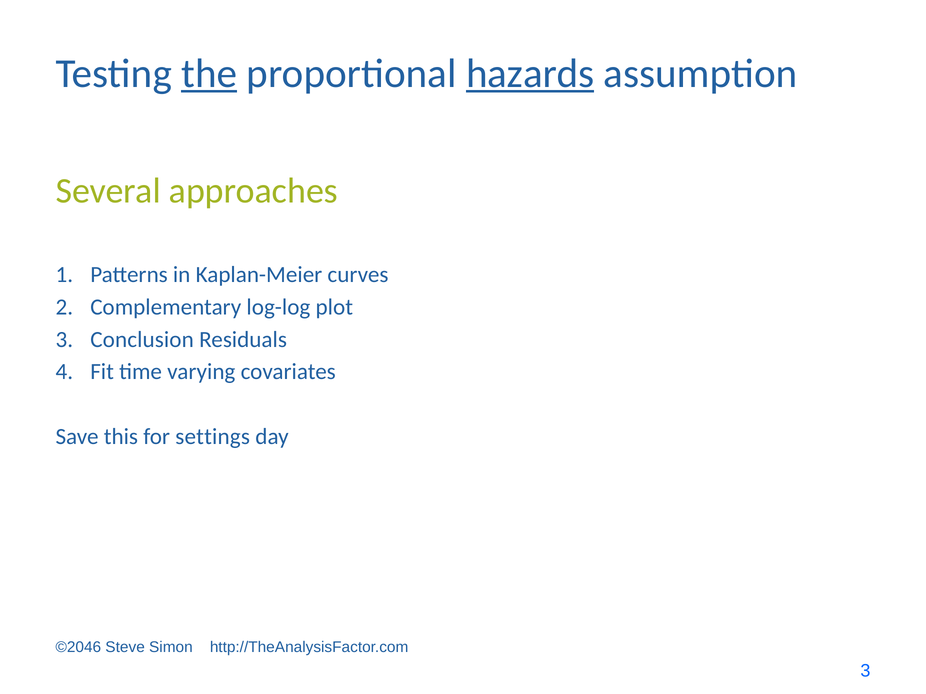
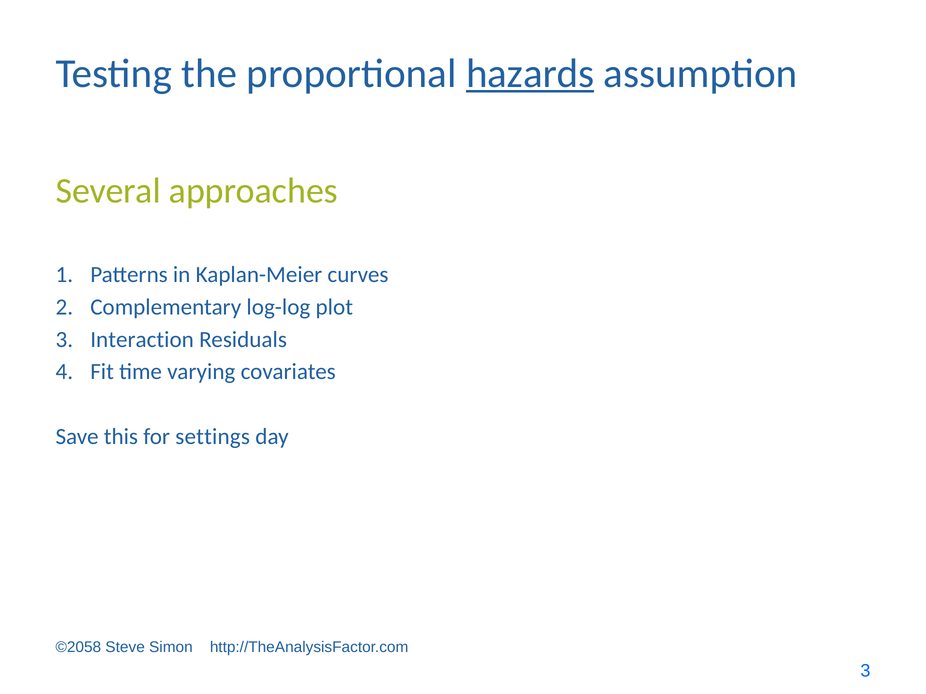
the underline: present -> none
Conclusion: Conclusion -> Interaction
©2046: ©2046 -> ©2058
